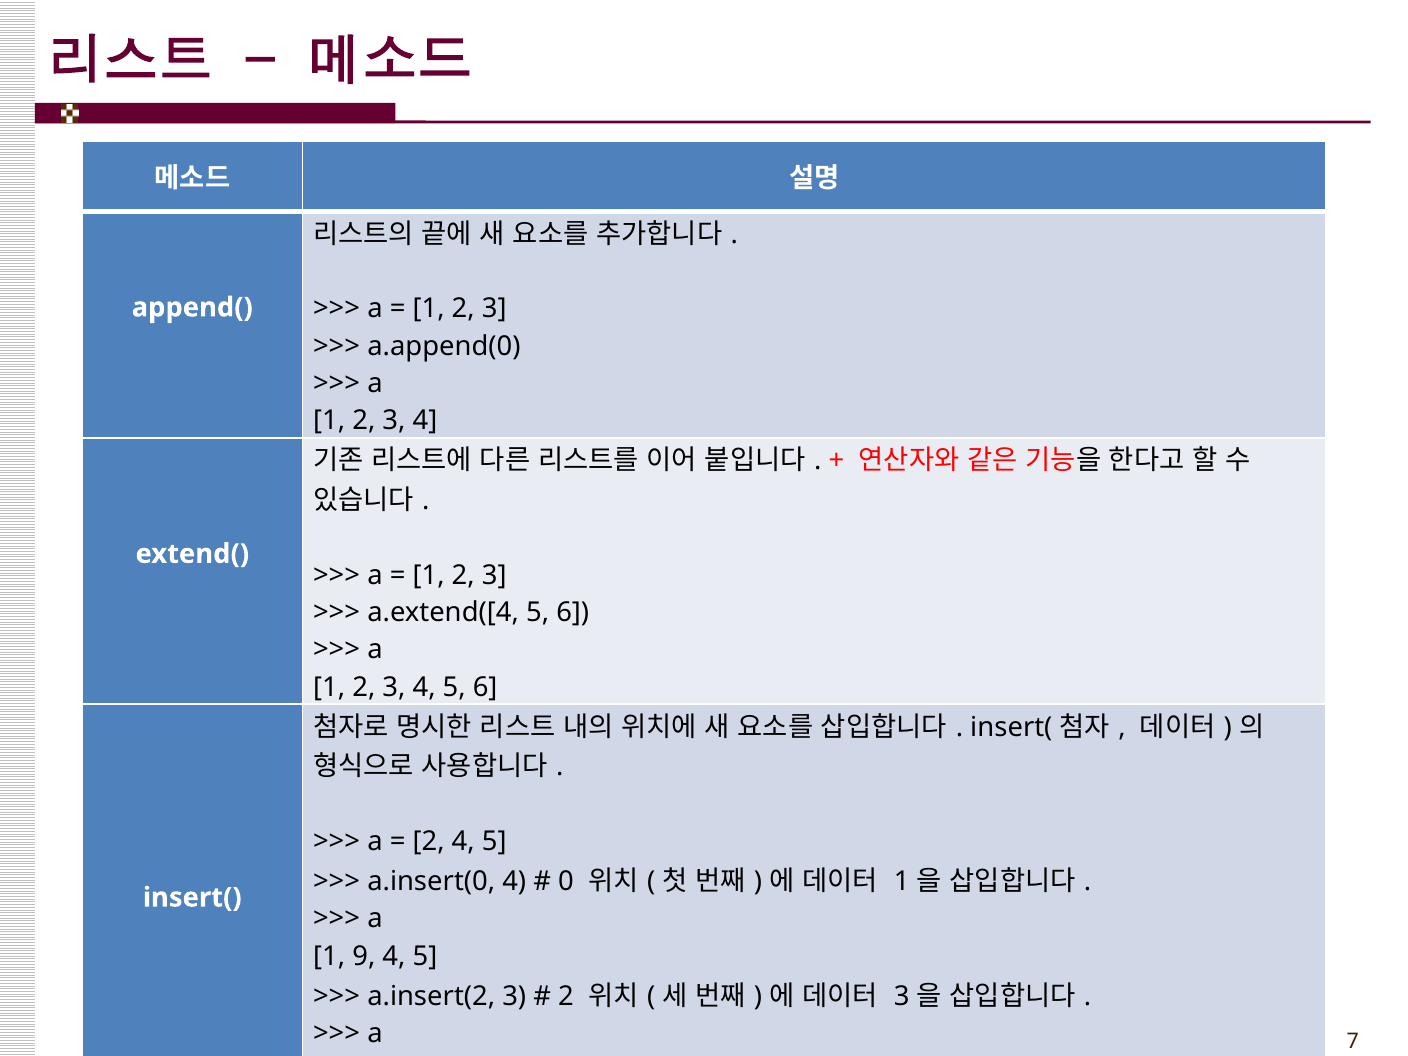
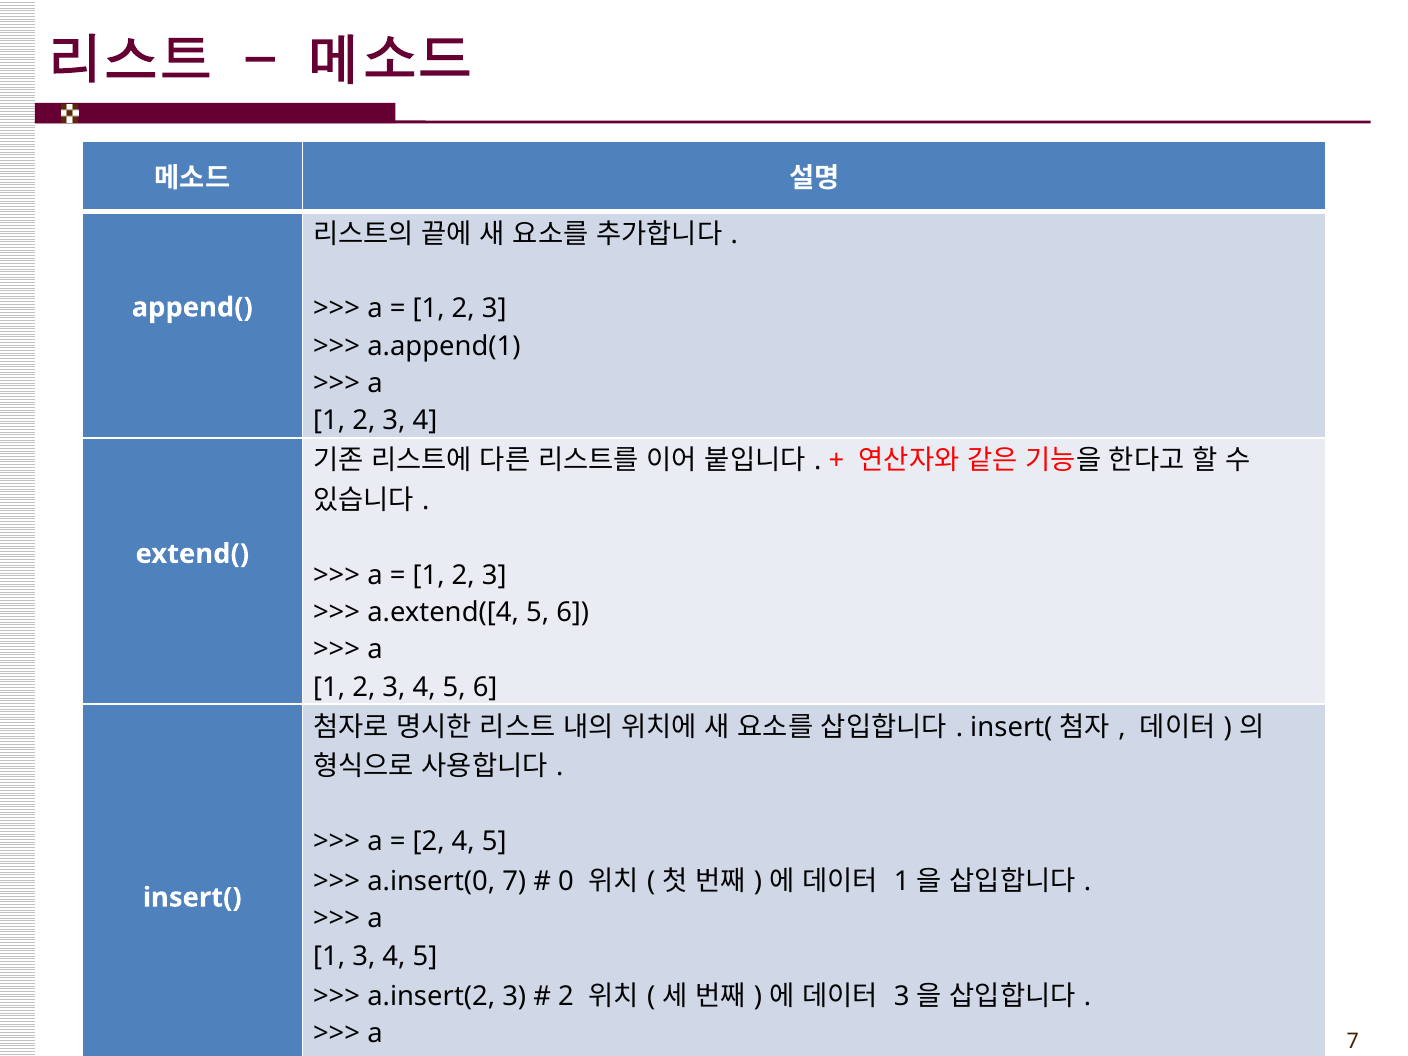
a.append(0: a.append(0 -> a.append(1
a.insert(0 4: 4 -> 7
1 9: 9 -> 3
